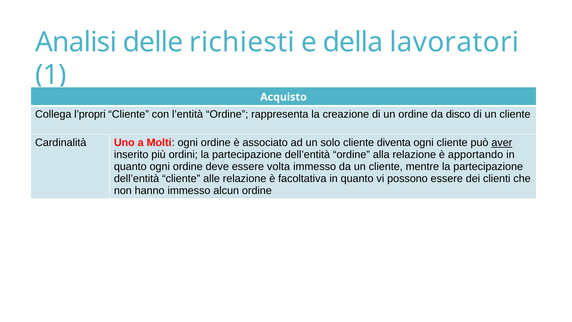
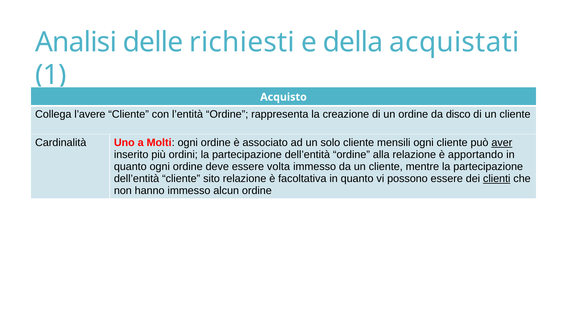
lavoratori: lavoratori -> acquistati
l’propri: l’propri -> l’avere
diventa: diventa -> mensili
alle: alle -> sito
clienti underline: none -> present
